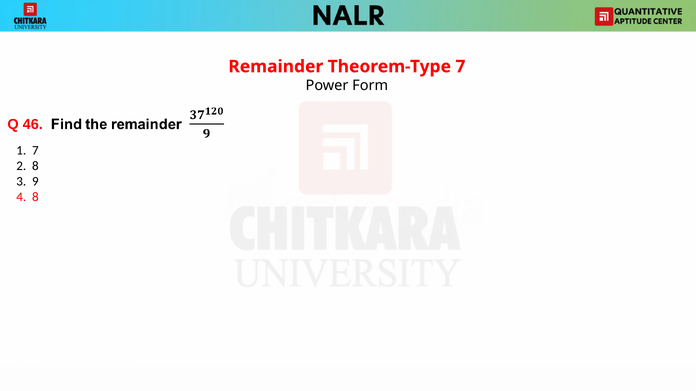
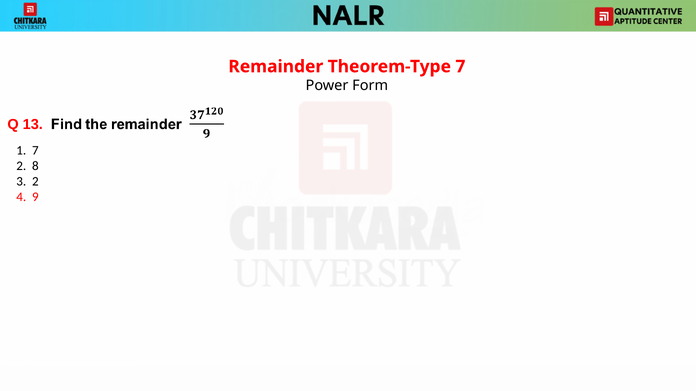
46: 46 -> 13
3 9: 9 -> 2
4 8: 8 -> 9
